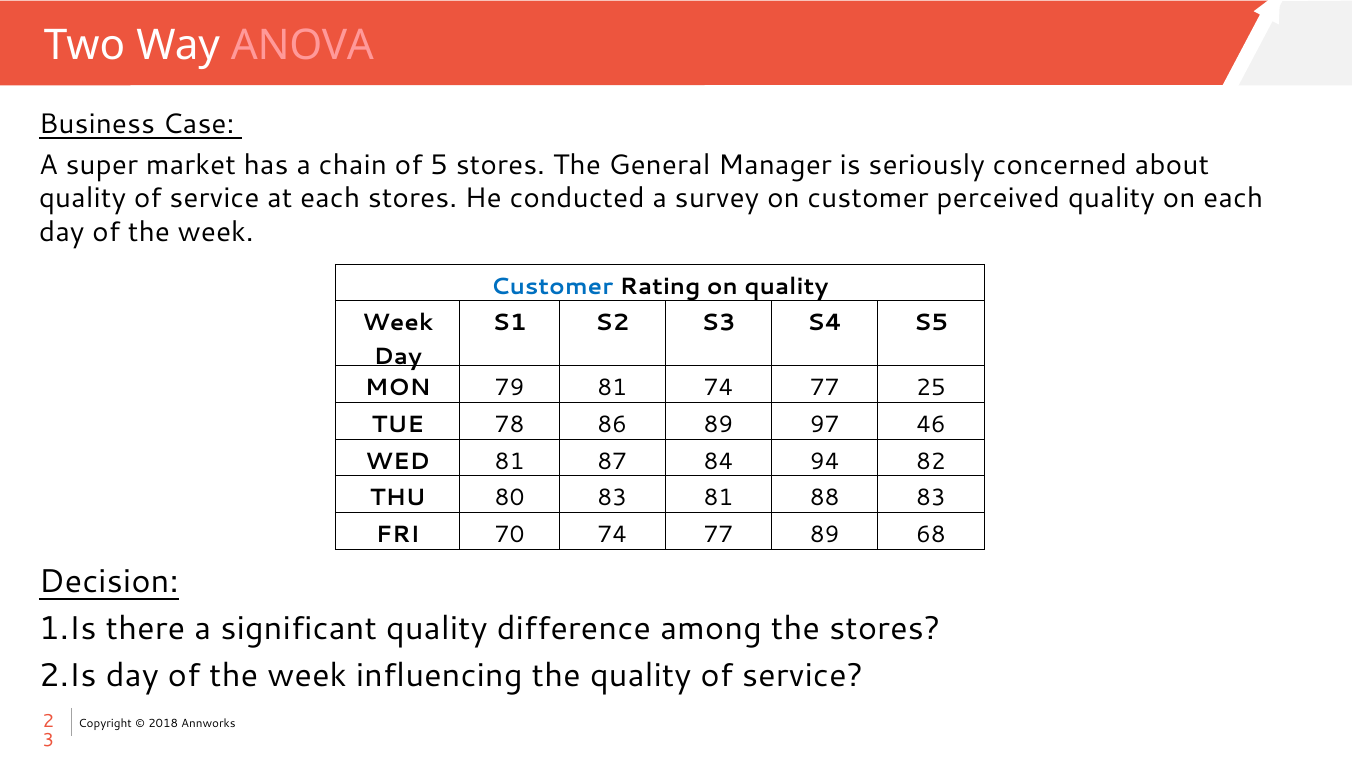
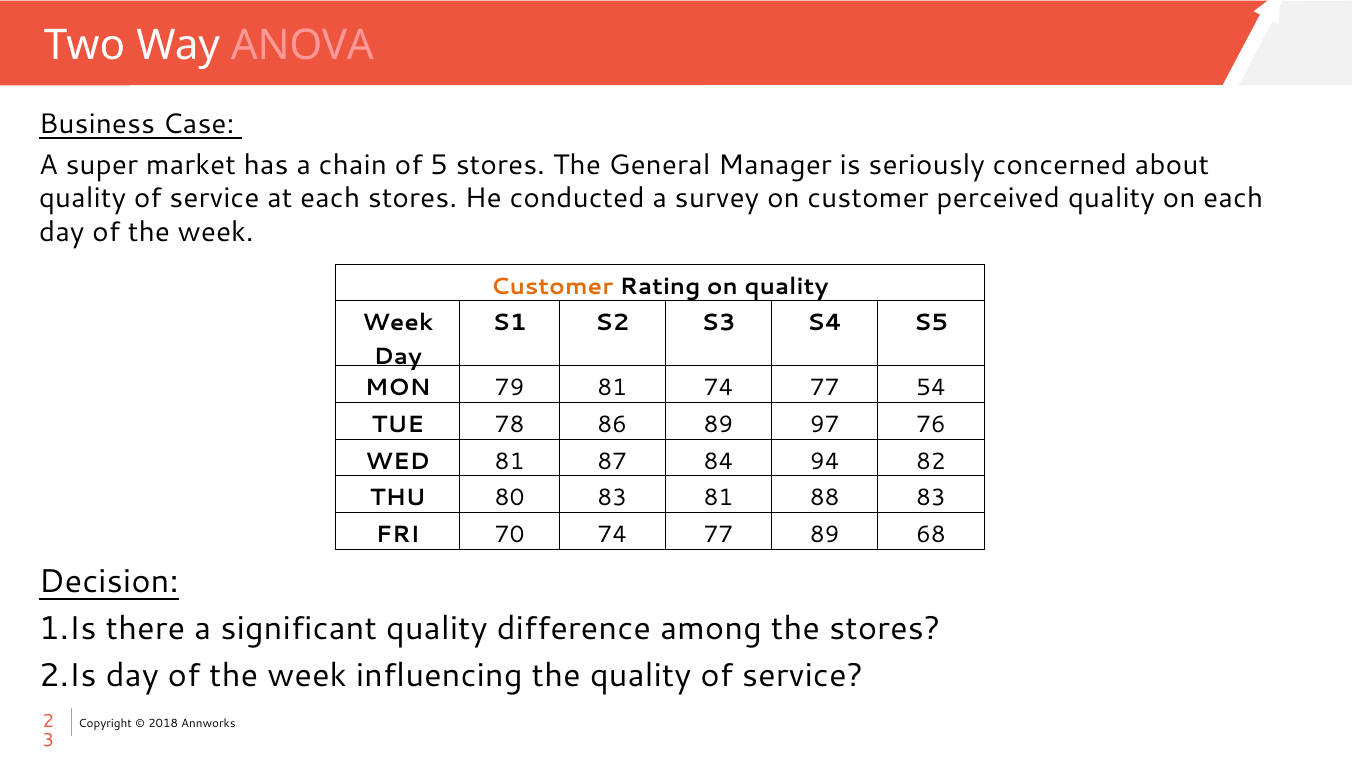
Customer at (552, 287) colour: blue -> orange
25: 25 -> 54
46: 46 -> 76
